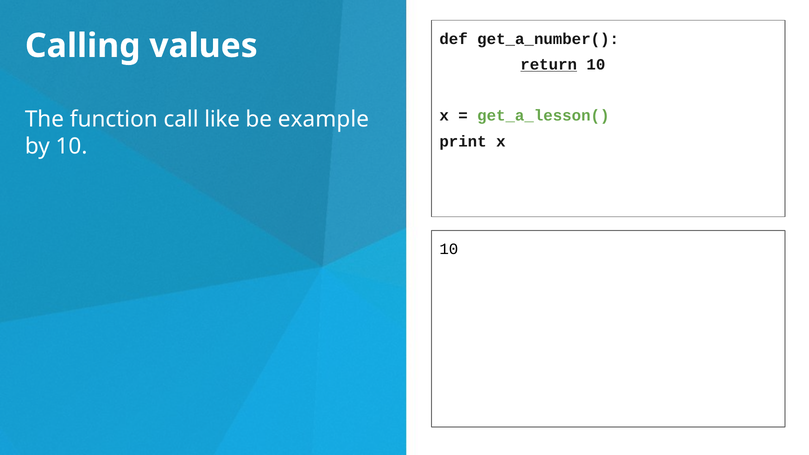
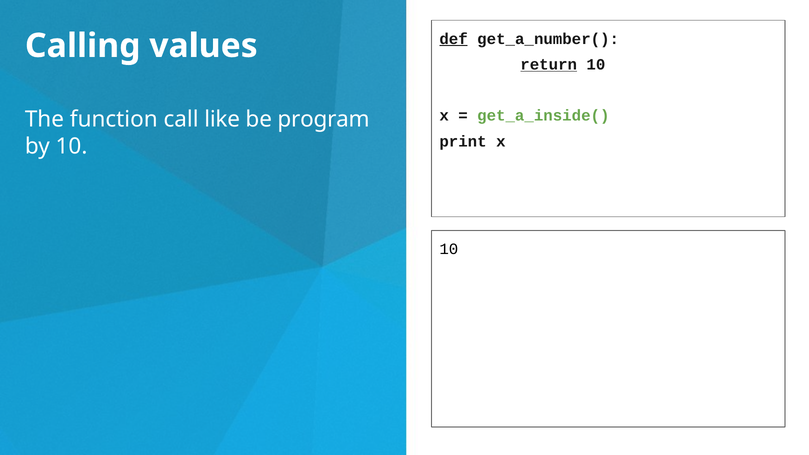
def underline: none -> present
get_a_lesson(: get_a_lesson( -> get_a_inside(
example: example -> program
